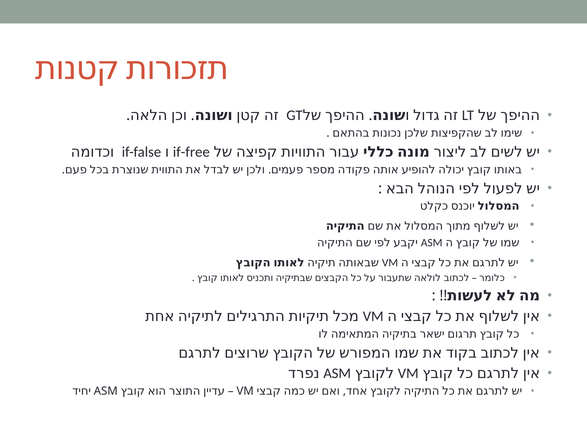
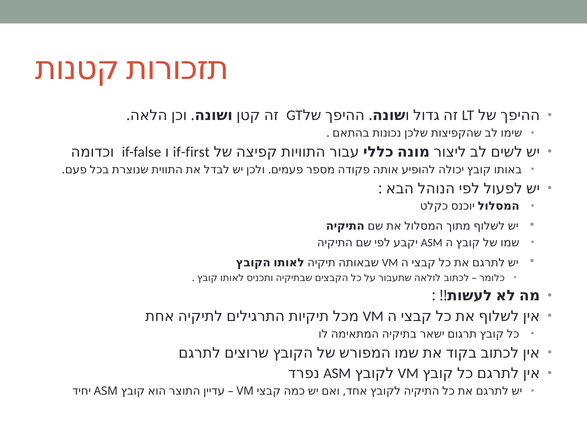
if-free: if-free -> if-first
